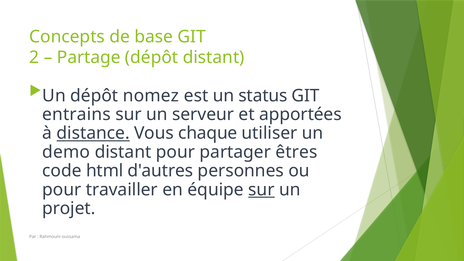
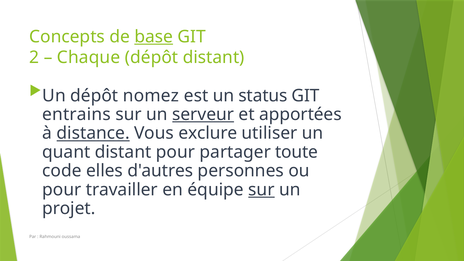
base underline: none -> present
Partage: Partage -> Chaque
serveur underline: none -> present
chaque: chaque -> exclure
demo: demo -> quant
êtres: êtres -> toute
html: html -> elles
